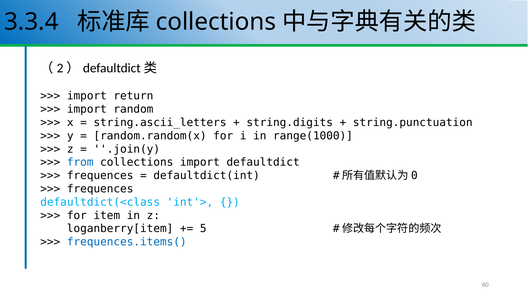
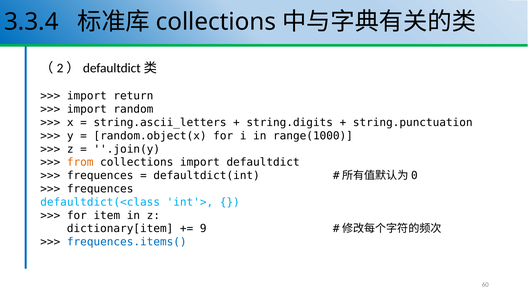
random.random(x: random.random(x -> random.object(x
from colour: blue -> orange
loganberry[item: loganberry[item -> dictionary[item
5: 5 -> 9
